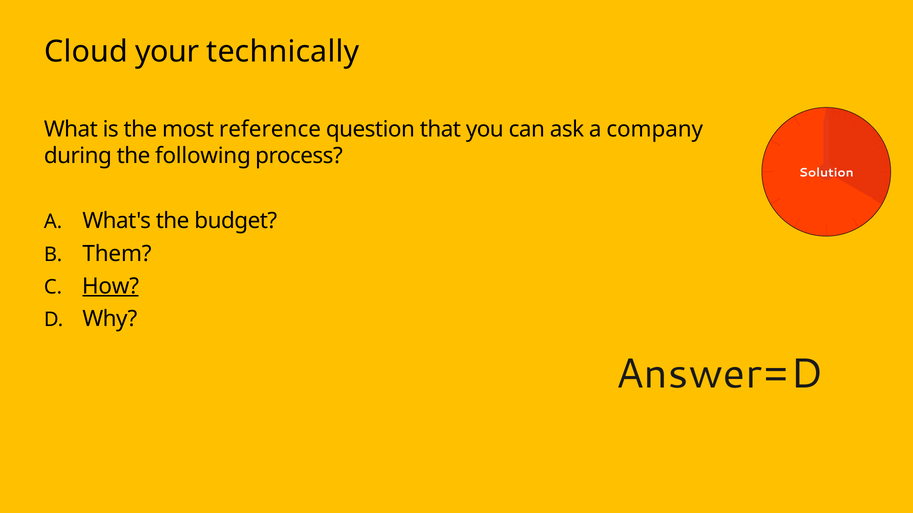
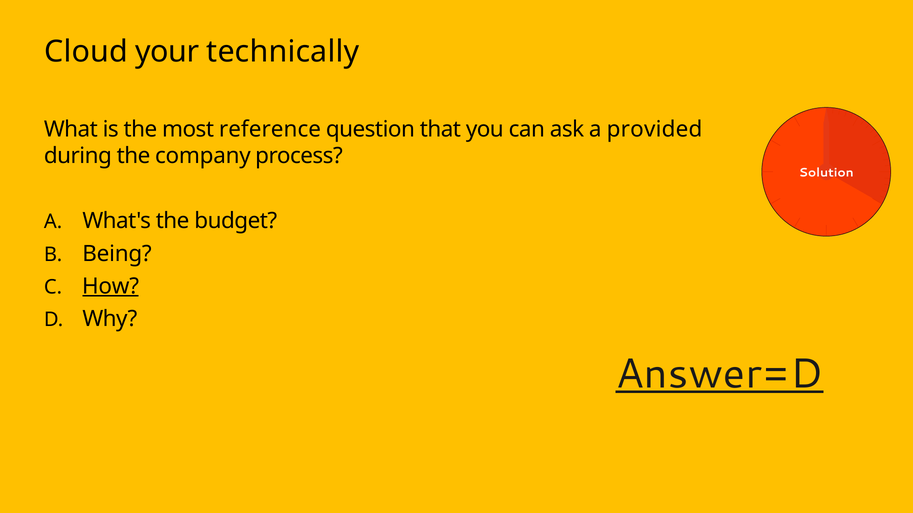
company: company -> provided
following: following -> company
Them: Them -> Being
Answer=D underline: none -> present
